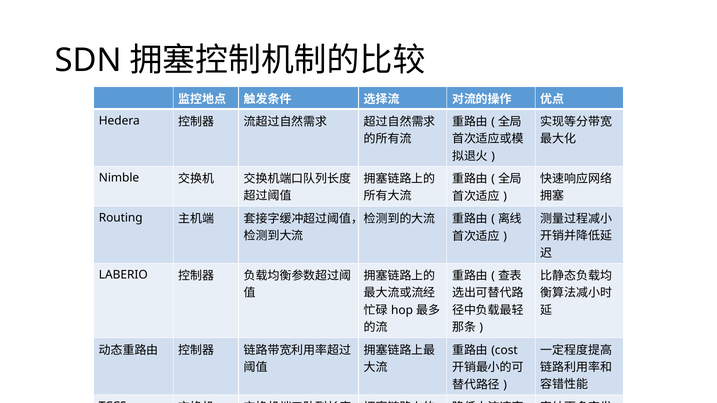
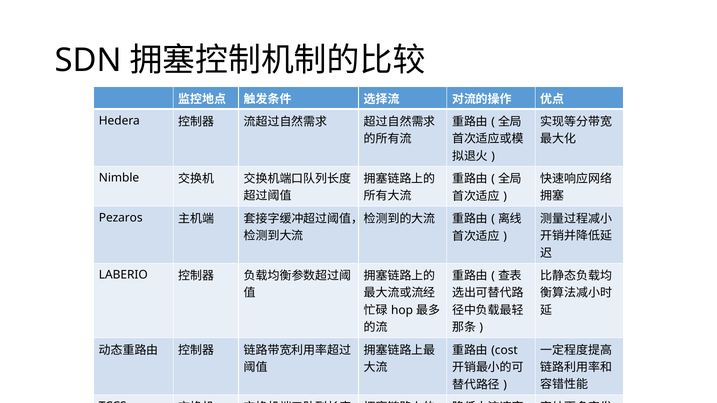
Routing: Routing -> Pezaros
